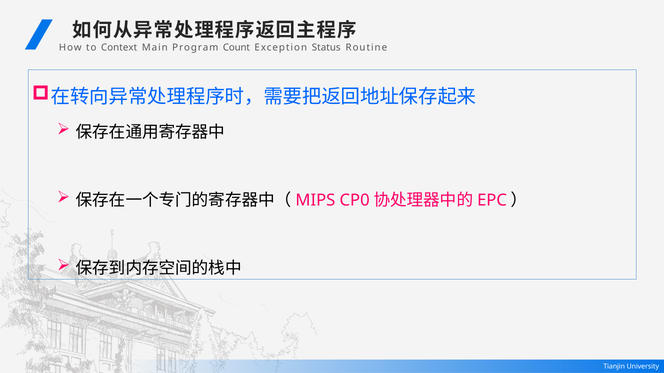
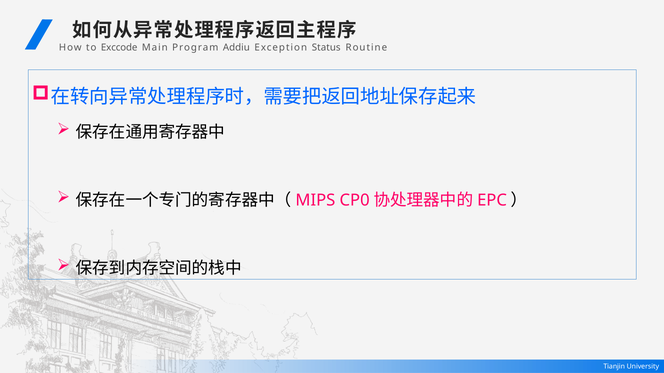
Context: Context -> Exccode
Count: Count -> Addiu
